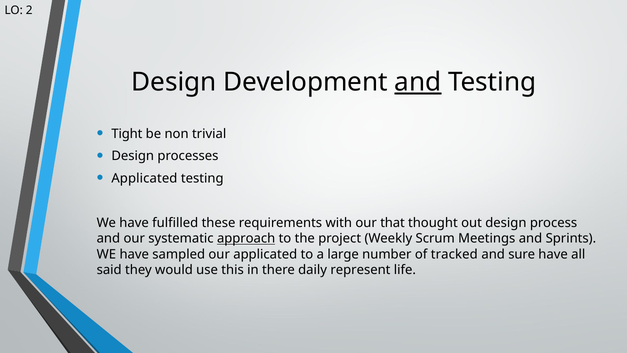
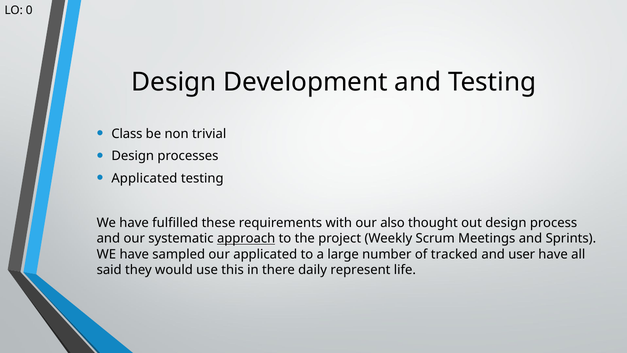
2: 2 -> 0
and at (418, 82) underline: present -> none
Tight: Tight -> Class
that: that -> also
sure: sure -> user
